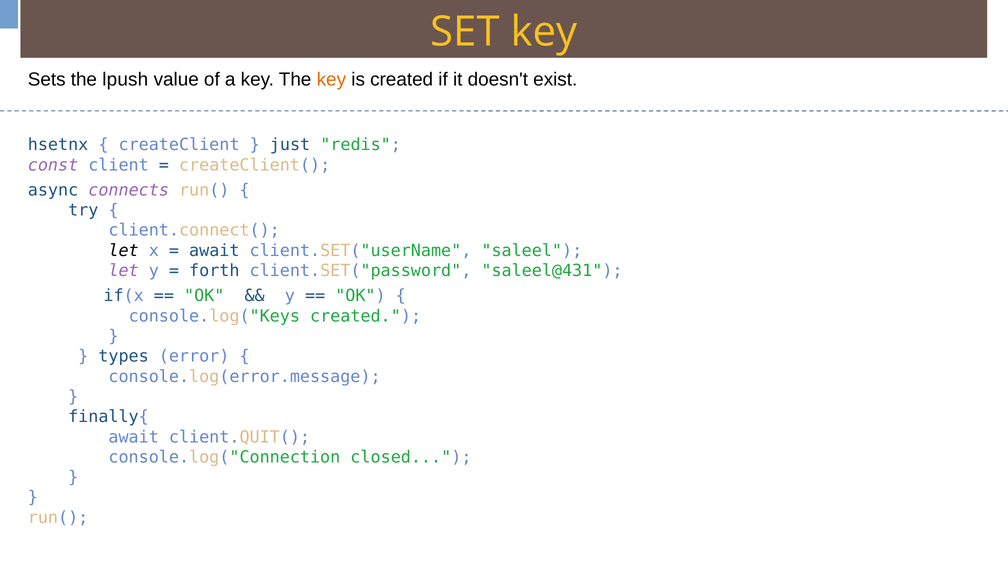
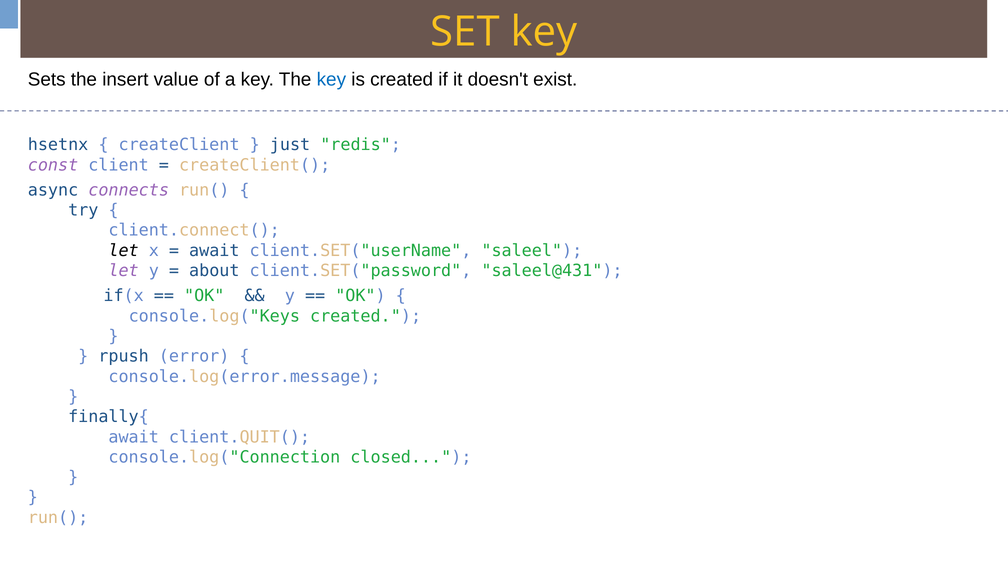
lpush: lpush -> insert
key at (331, 79) colour: orange -> blue
forth: forth -> about
types: types -> rpush
